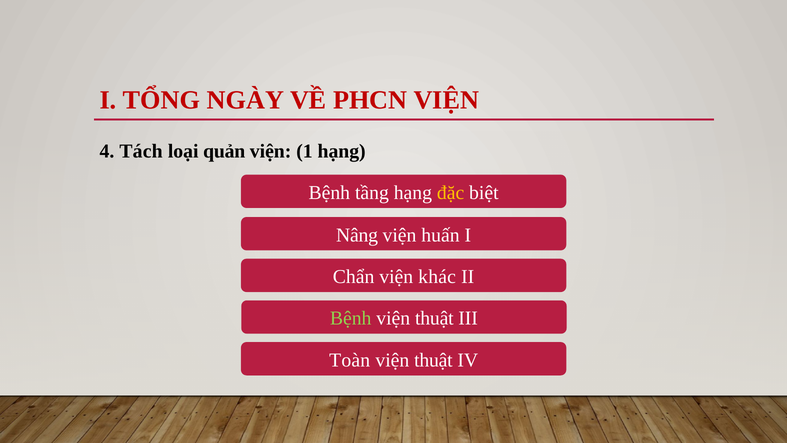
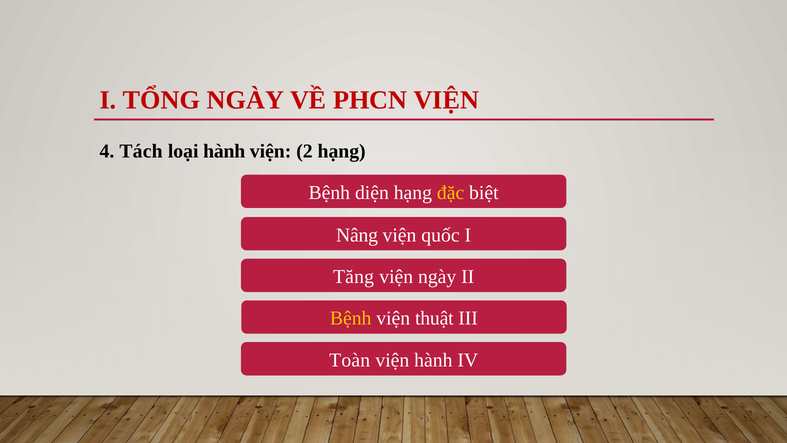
loại quản: quản -> hành
1: 1 -> 2
tầng: tầng -> diện
huấn: huấn -> quốc
Chẩn: Chẩn -> Tăng
viện khác: khác -> ngày
Bệnh at (351, 318) colour: light green -> yellow
thuật at (433, 360): thuật -> hành
